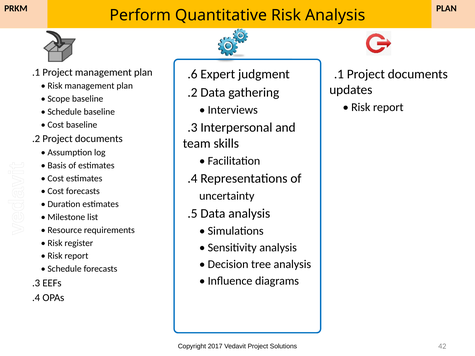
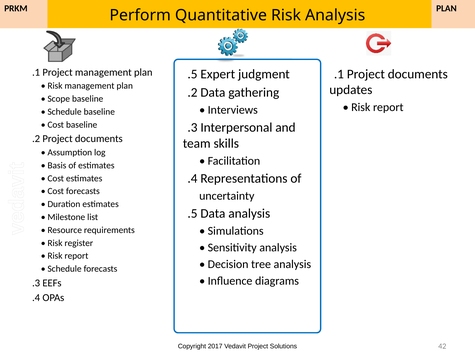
.6 at (192, 74): .6 -> .5
